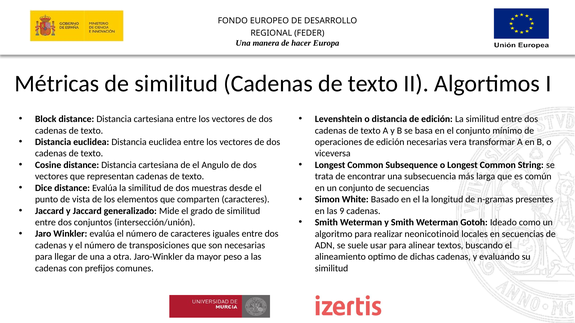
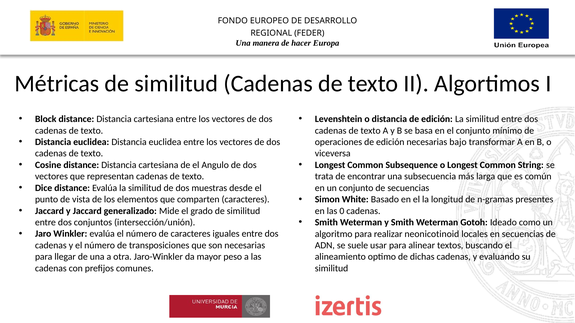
vera: vera -> bajo
9: 9 -> 0
